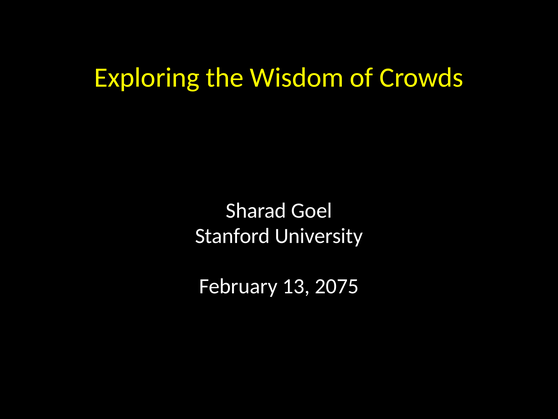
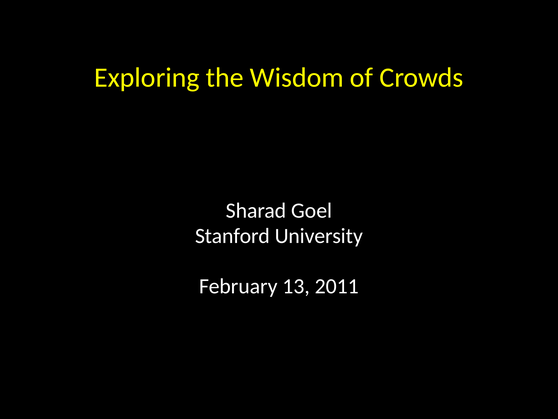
2075: 2075 -> 2011
